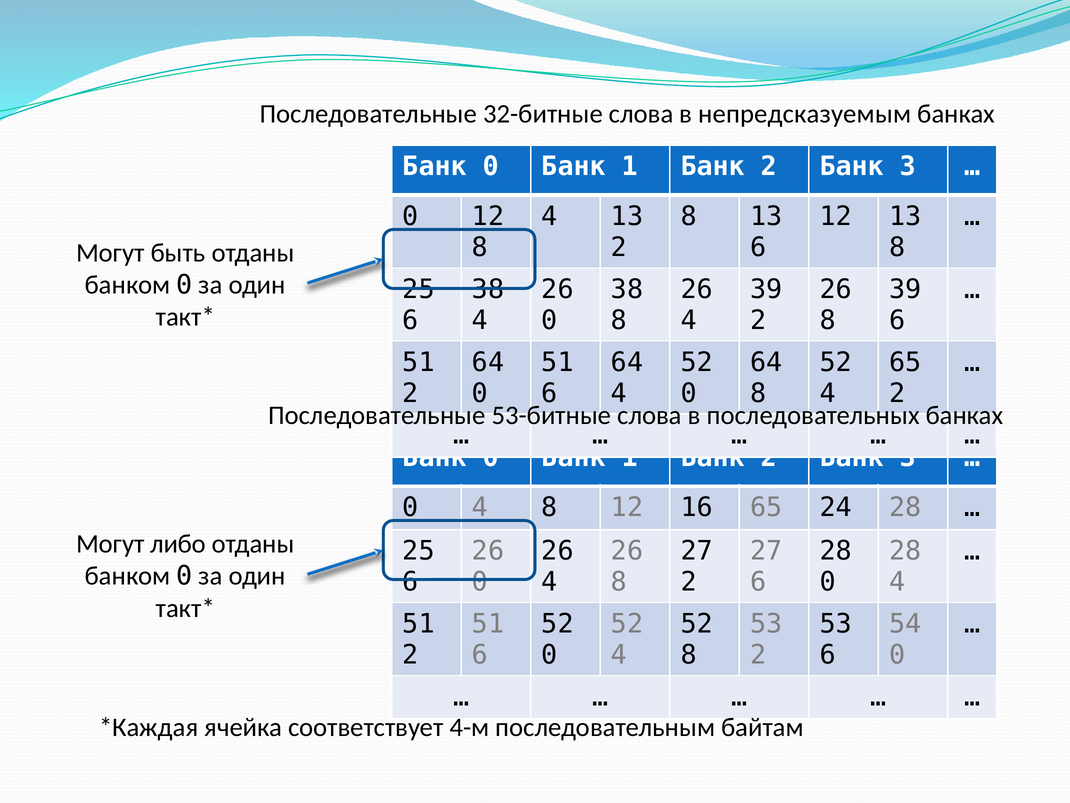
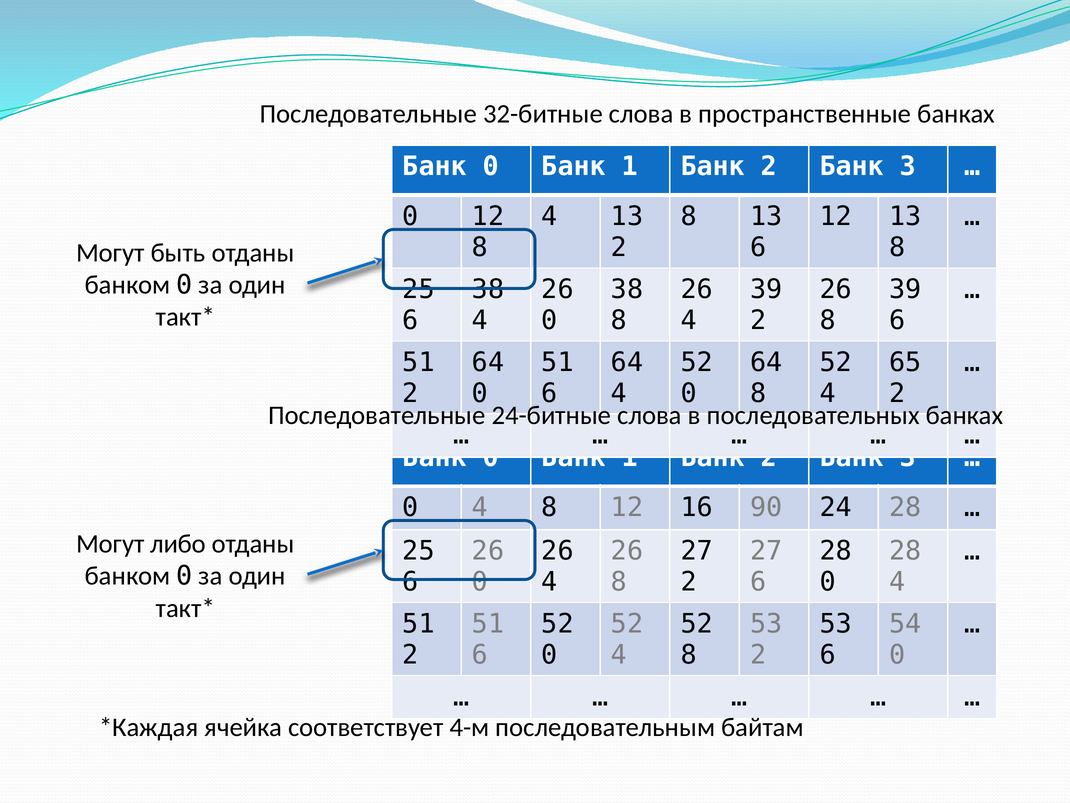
непредсказуемым: непредсказуемым -> пространственные
53-битные: 53-битные -> 24-битные
16 65: 65 -> 90
